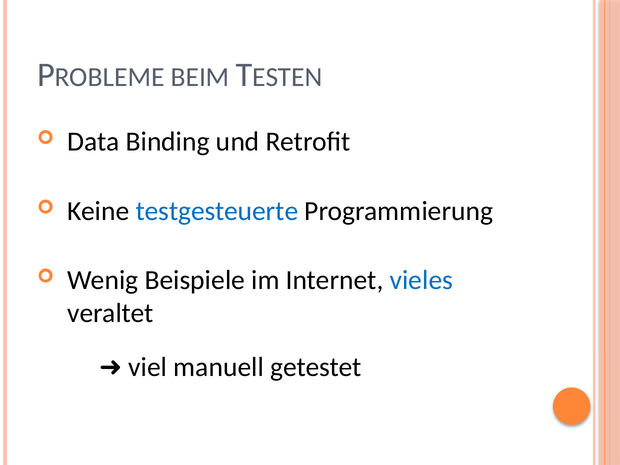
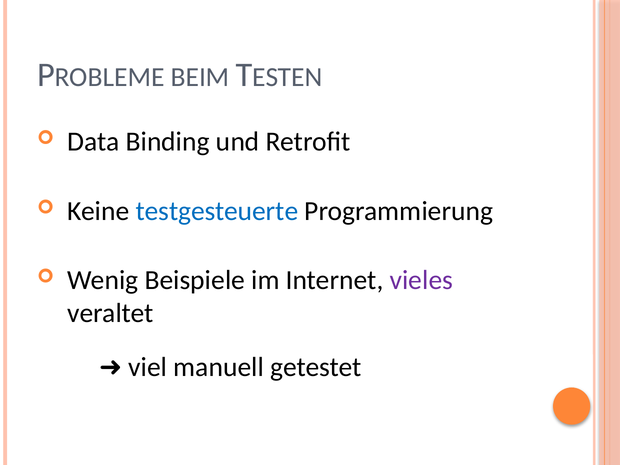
vieles colour: blue -> purple
